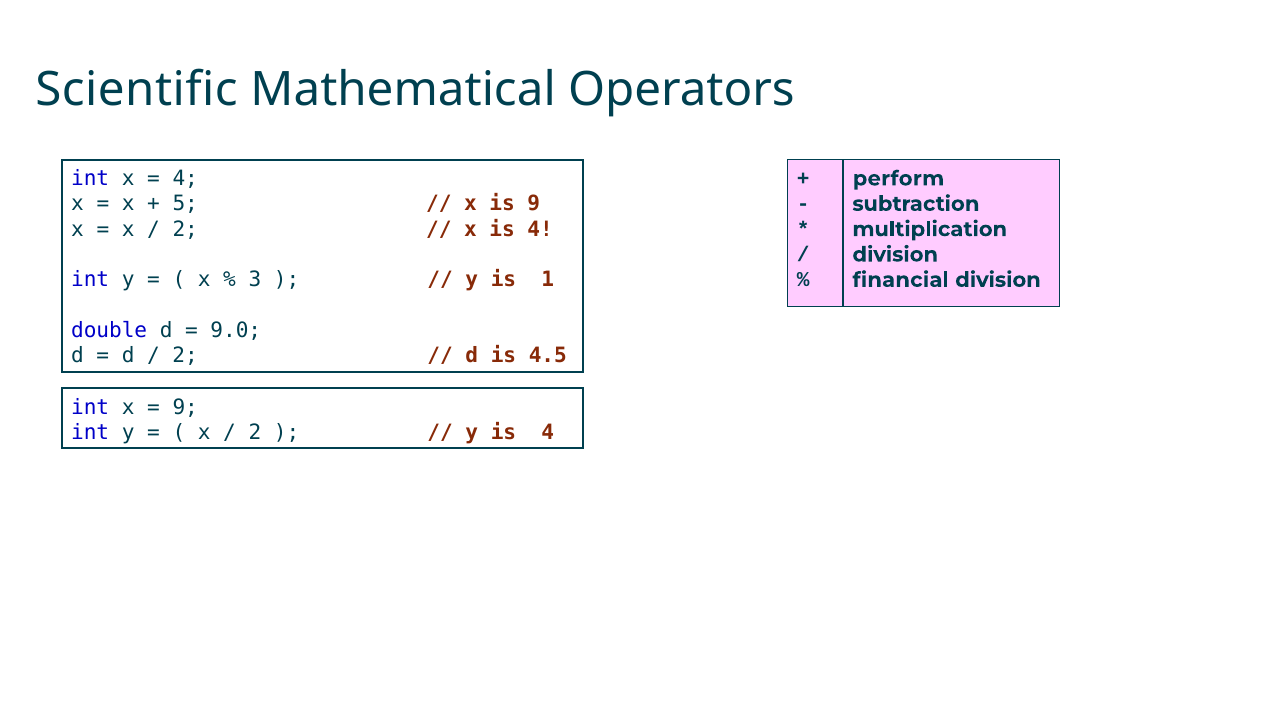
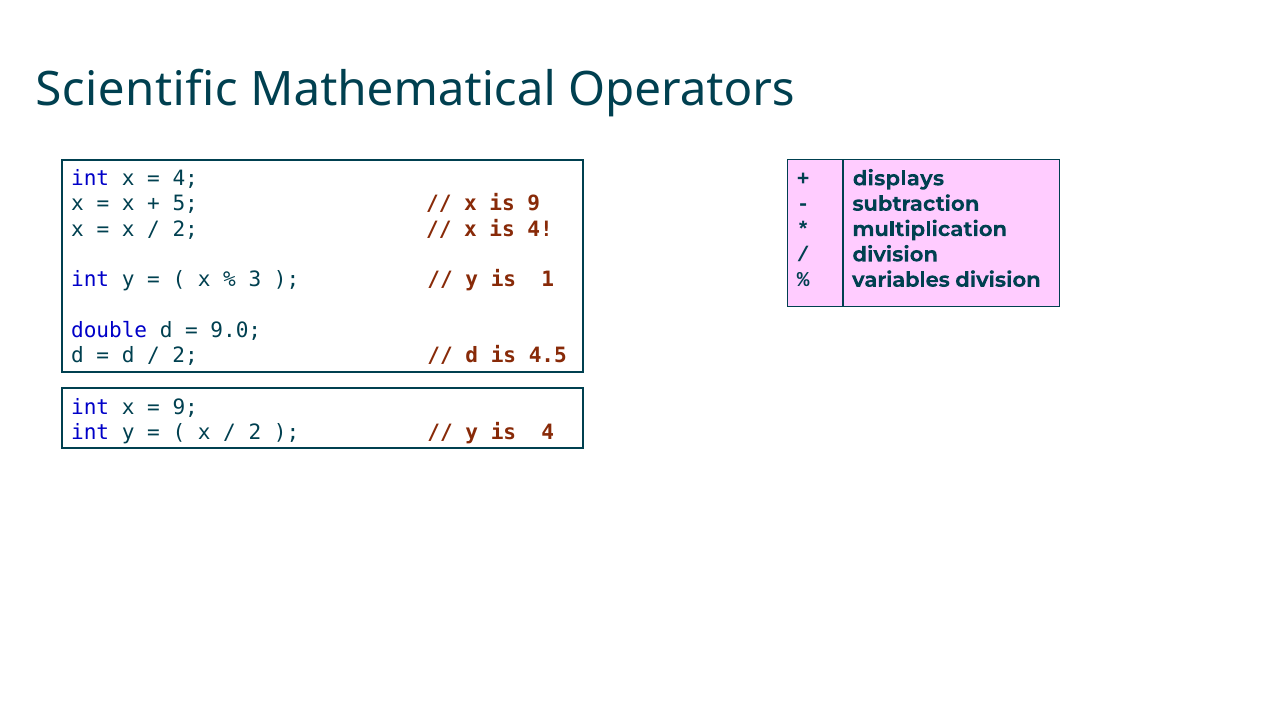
perform: perform -> displays
financial: financial -> variables
